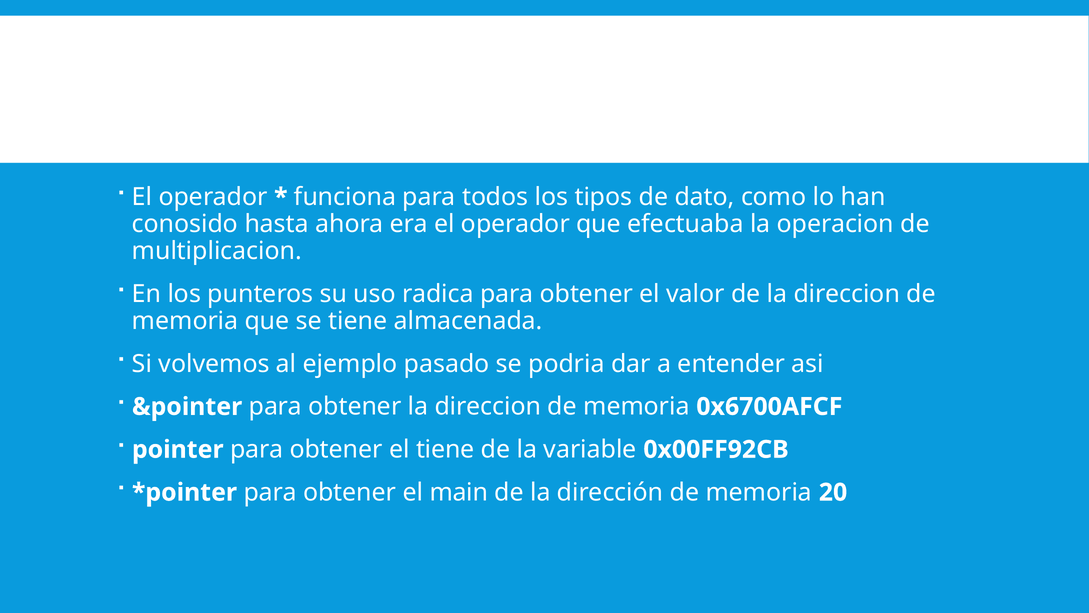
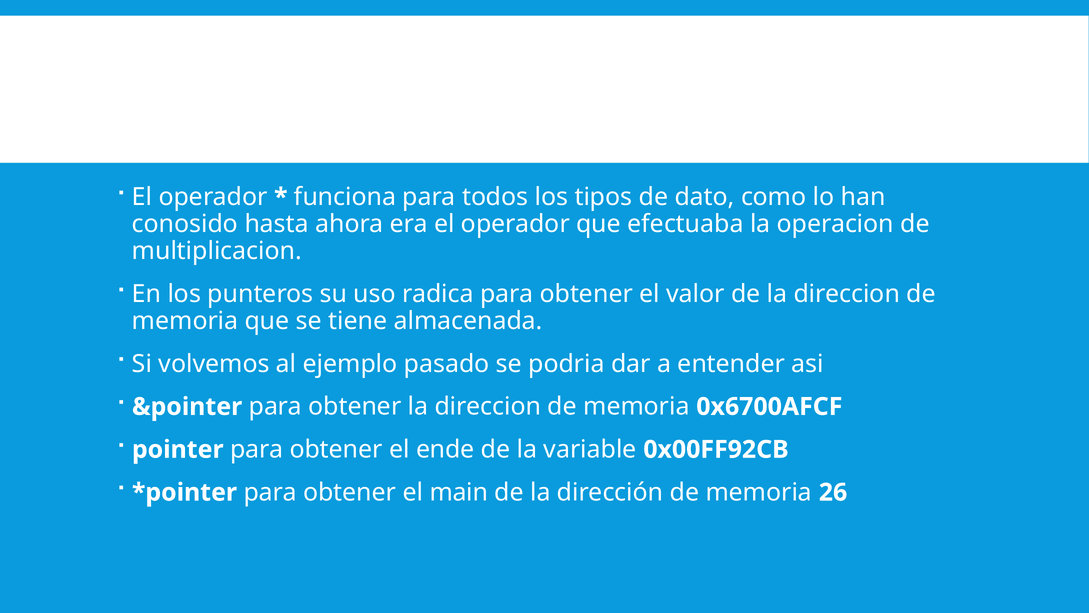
el tiene: tiene -> ende
20: 20 -> 26
